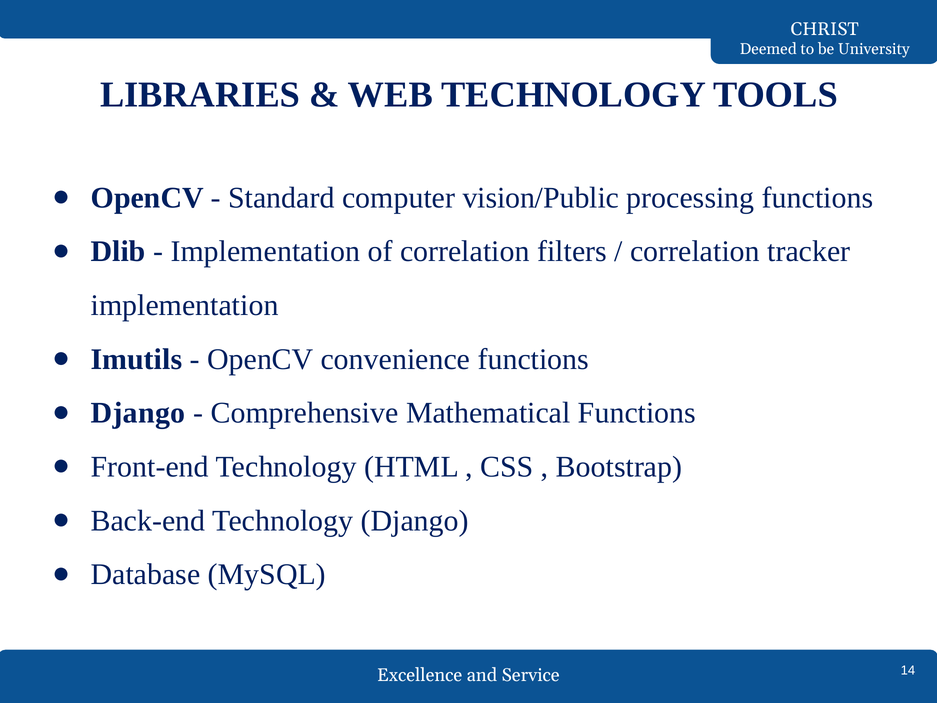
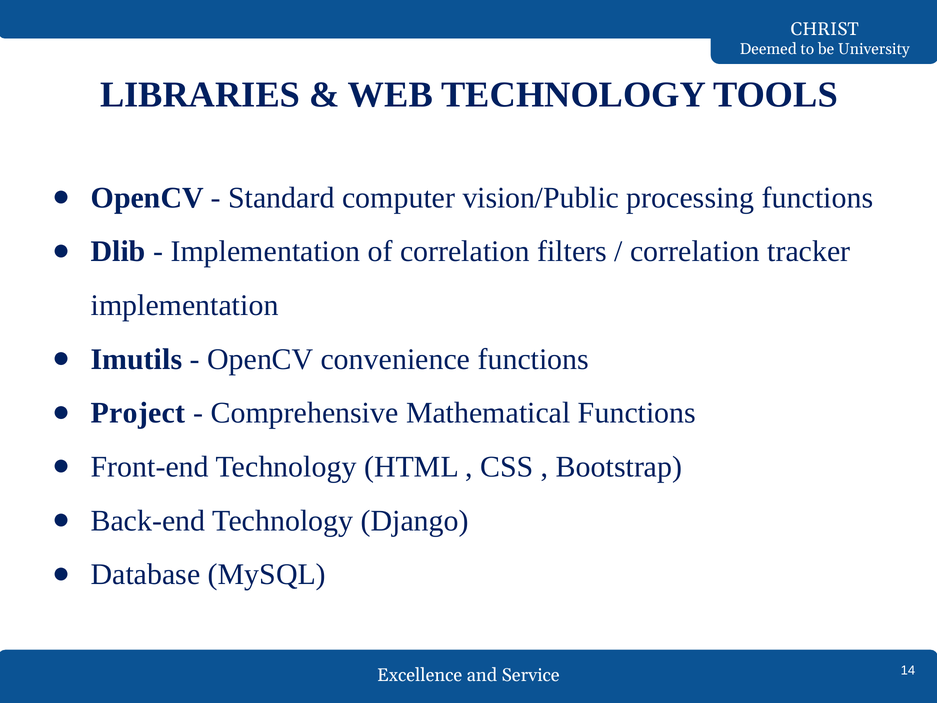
Django at (138, 413): Django -> Project
